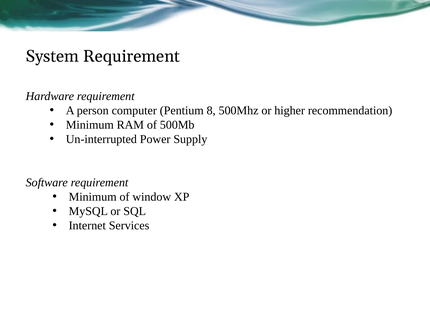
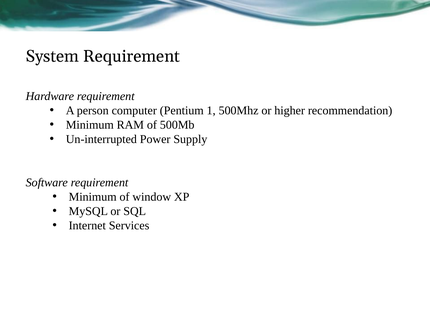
8: 8 -> 1
